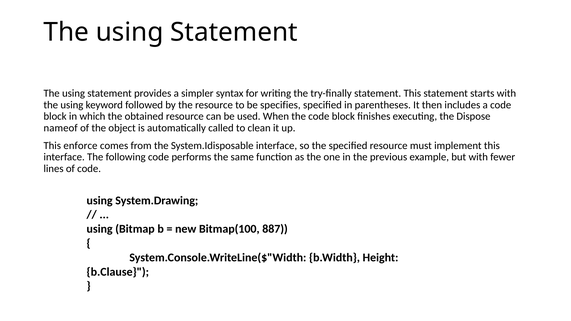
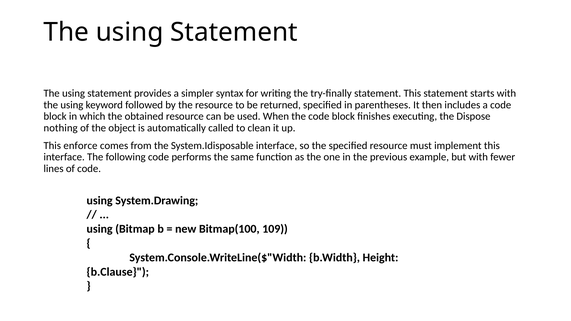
specifies: specifies -> returned
nameof: nameof -> nothing
887: 887 -> 109
